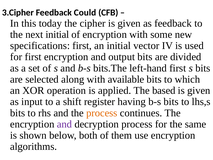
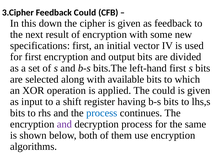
today: today -> down
next initial: initial -> result
The based: based -> could
process at (102, 113) colour: orange -> blue
